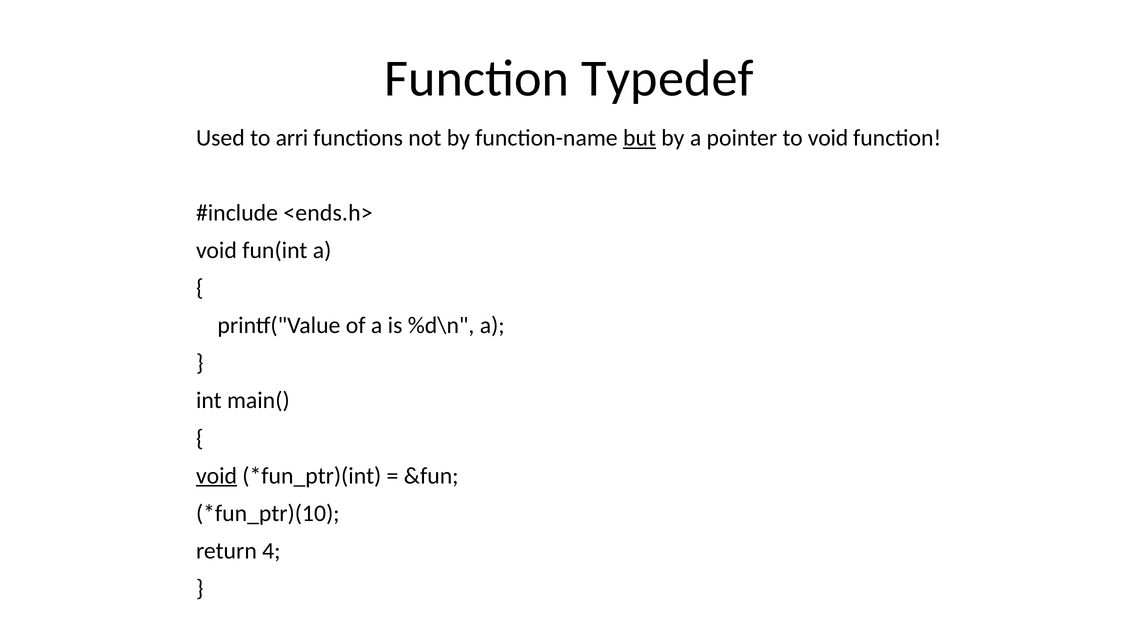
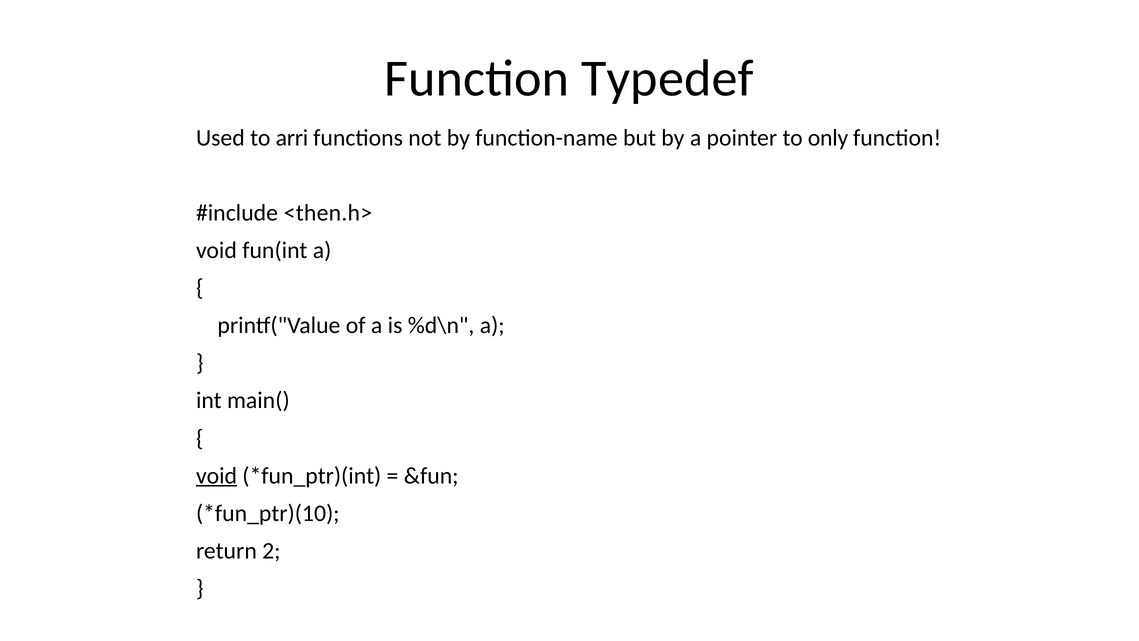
but underline: present -> none
to void: void -> only
<ends.h>: <ends.h> -> <then.h>
4: 4 -> 2
